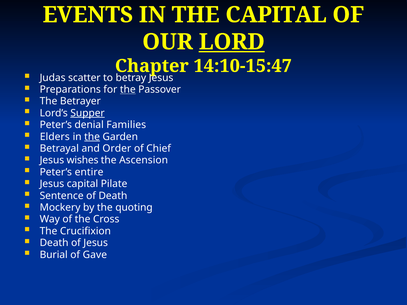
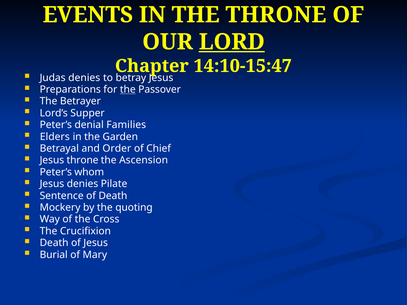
THE CAPITAL: CAPITAL -> THRONE
Judas scatter: scatter -> denies
Supper underline: present -> none
the at (92, 137) underline: present -> none
Jesus wishes: wishes -> throne
entire: entire -> whom
Jesus capital: capital -> denies
Gave: Gave -> Mary
